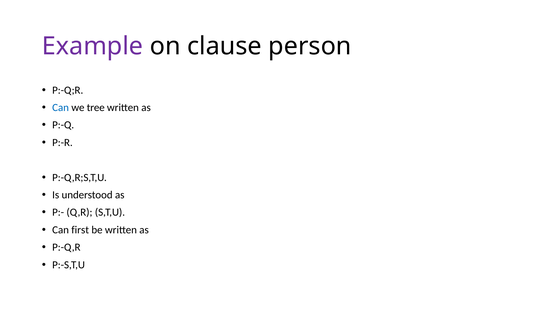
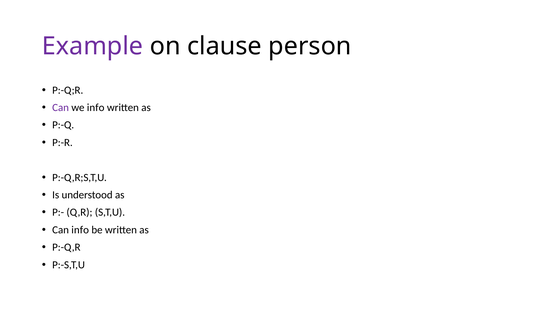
Can at (61, 108) colour: blue -> purple
we tree: tree -> info
Can first: first -> info
